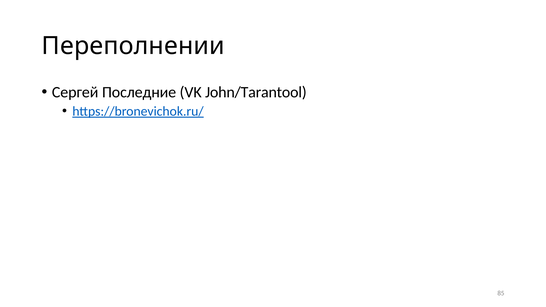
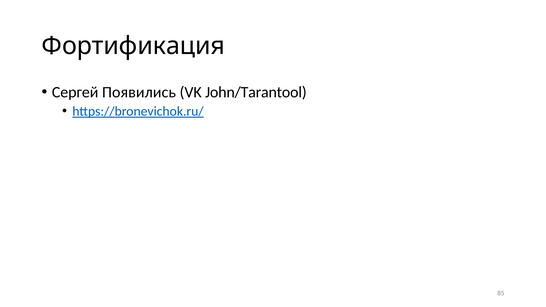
Переполнении: Переполнении -> Фортификация
Последние: Последние -> Появились
